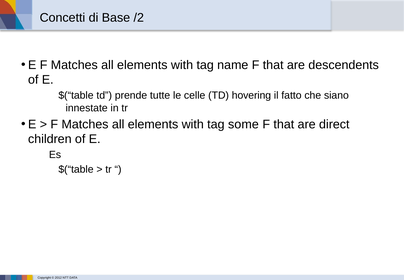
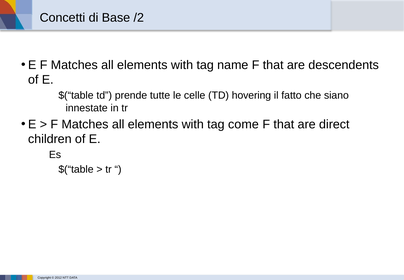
some: some -> come
